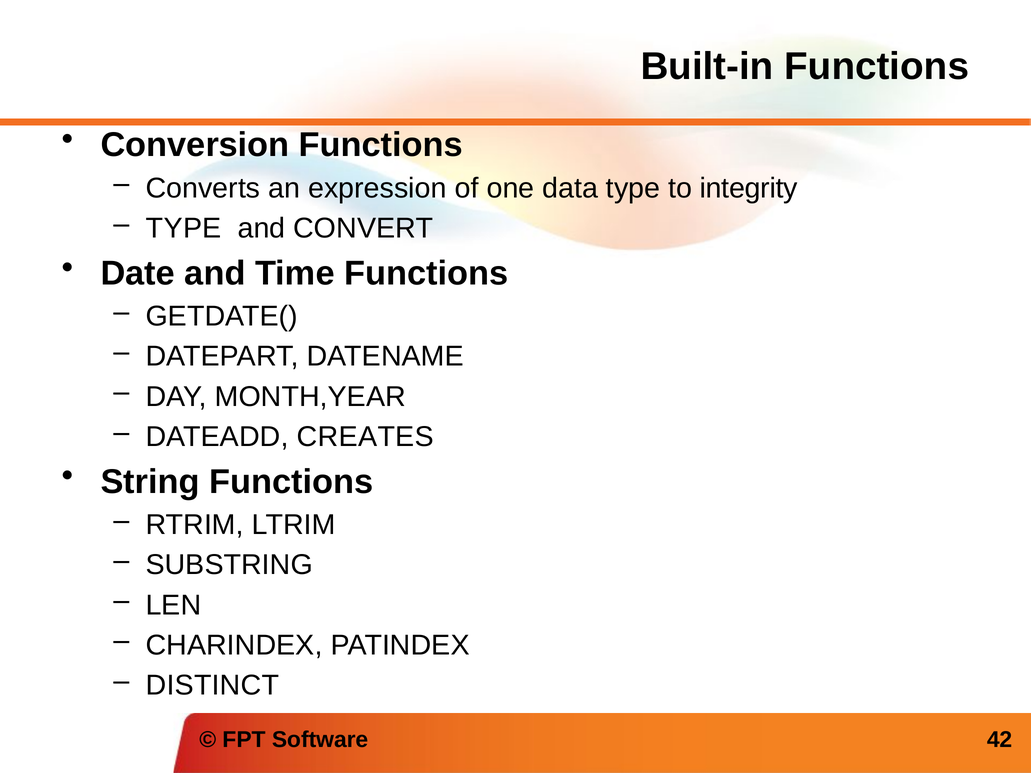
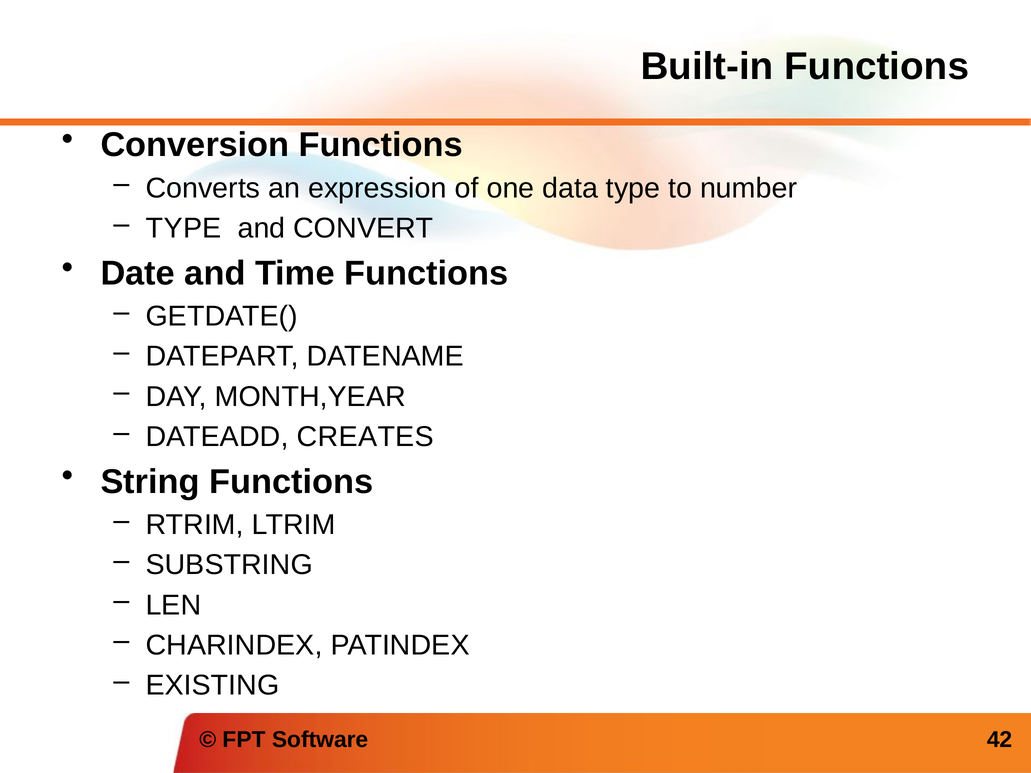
integrity: integrity -> number
DISTINCT: DISTINCT -> EXISTING
